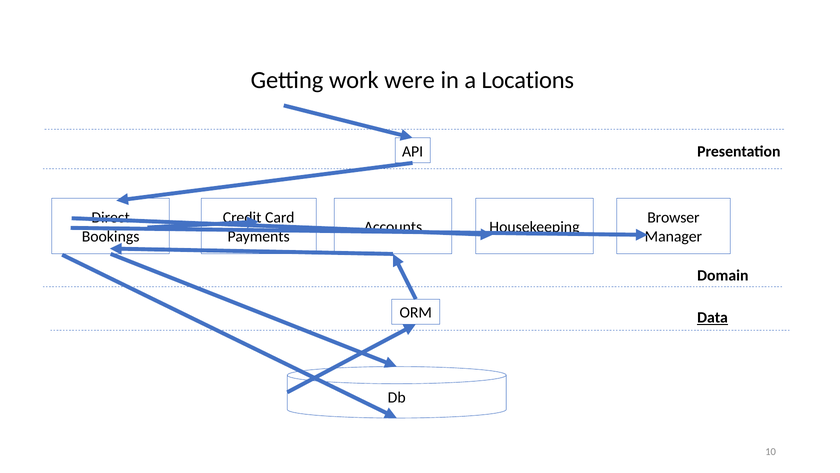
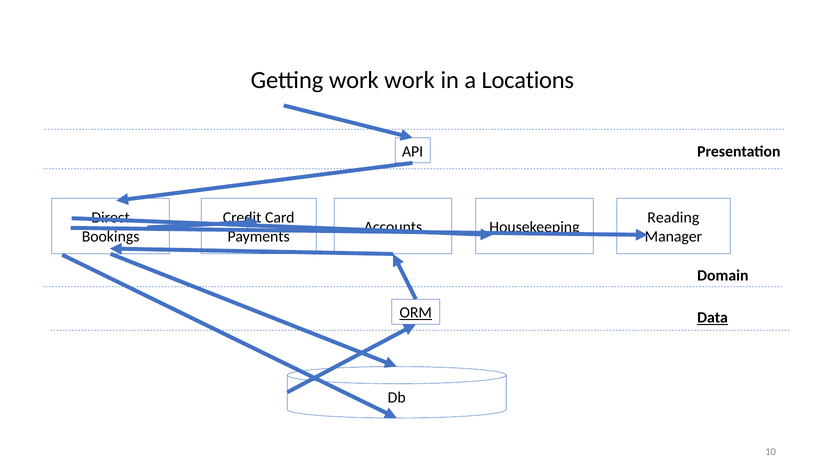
work were: were -> work
Browser: Browser -> Reading
ORM underline: none -> present
